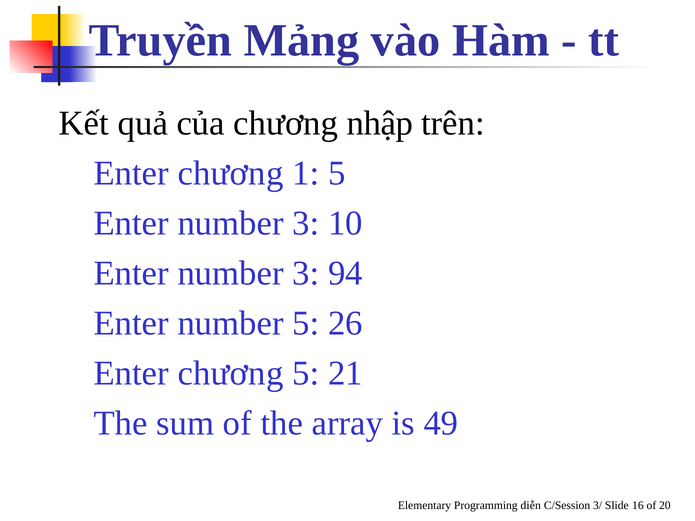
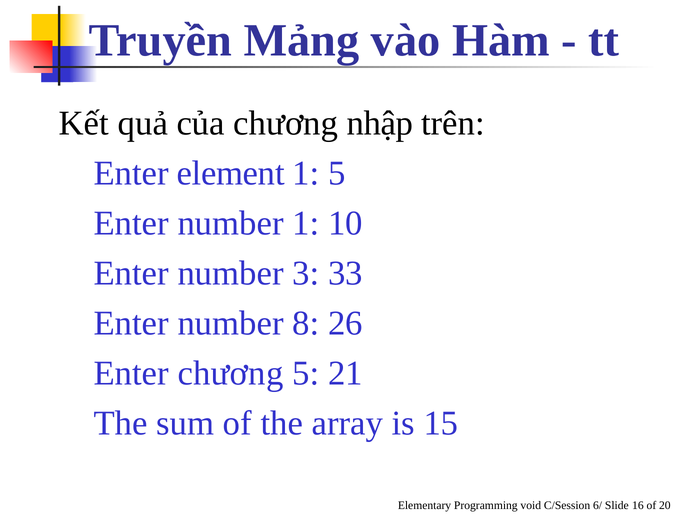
chương at (230, 173): chương -> element
3 at (306, 223): 3 -> 1
94: 94 -> 33
number 5: 5 -> 8
49: 49 -> 15
diễn: diễn -> void
3/: 3/ -> 6/
